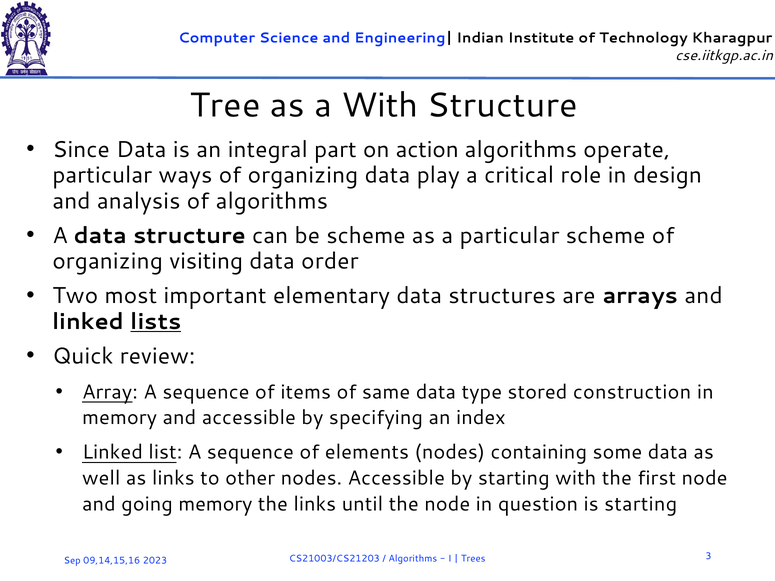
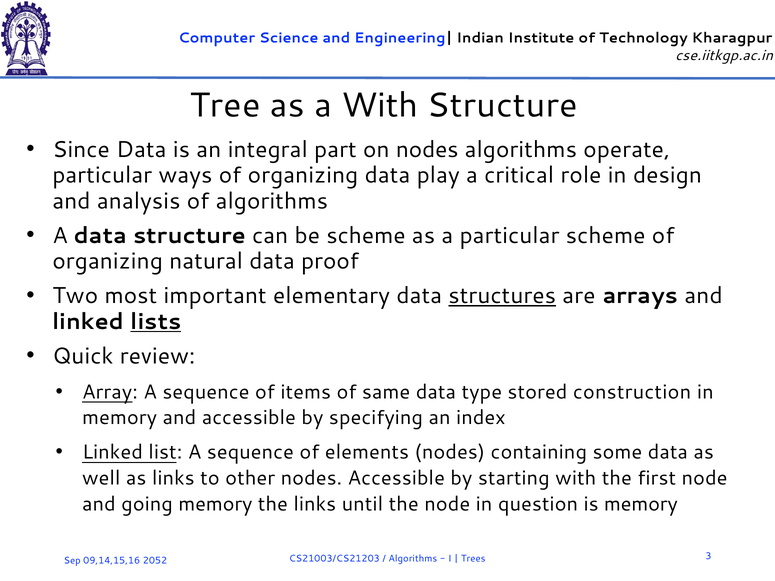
on action: action -> nodes
visiting: visiting -> natural
order: order -> proof
structures underline: none -> present
is starting: starting -> memory
2023: 2023 -> 2052
